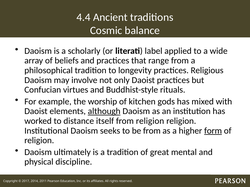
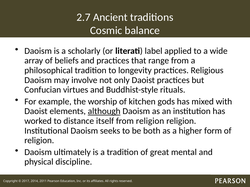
4.4: 4.4 -> 2.7
be from: from -> both
form underline: present -> none
